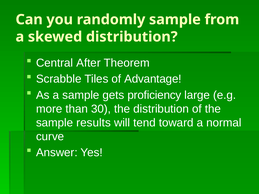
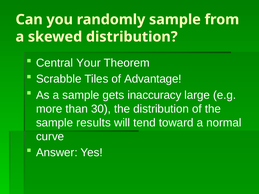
After: After -> Your
proficiency: proficiency -> inaccuracy
